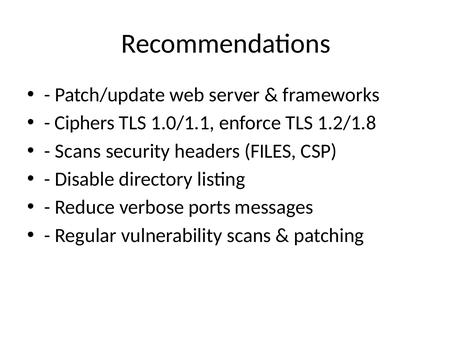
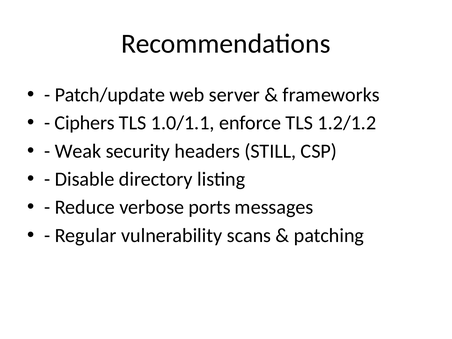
1.2/1.8: 1.2/1.8 -> 1.2/1.2
Scans at (78, 151): Scans -> Weak
FILES: FILES -> STILL
